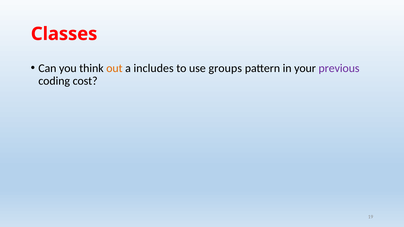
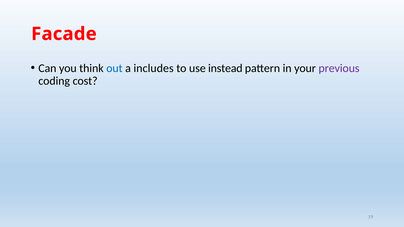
Classes: Classes -> Facade
out colour: orange -> blue
groups: groups -> instead
